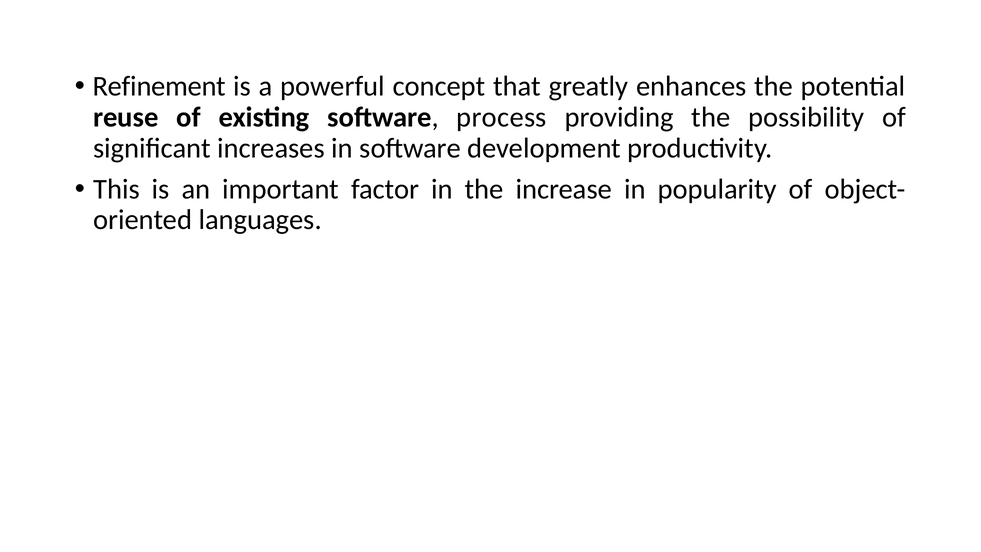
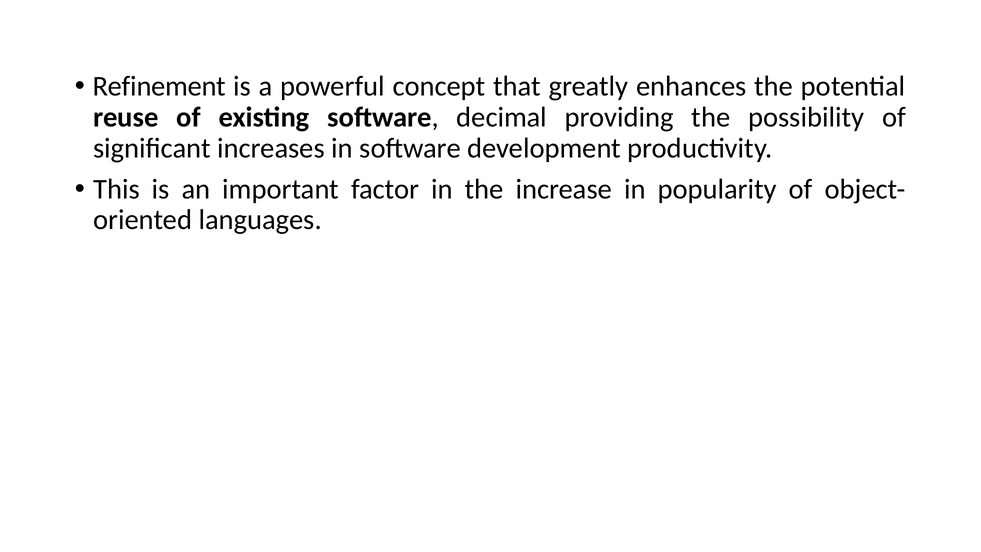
process: process -> decimal
